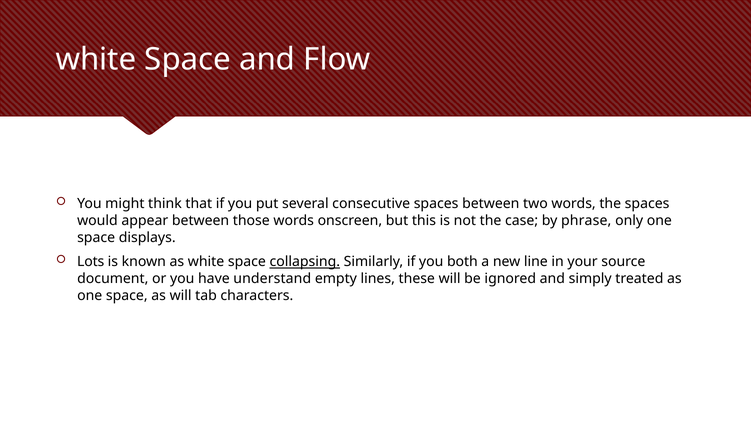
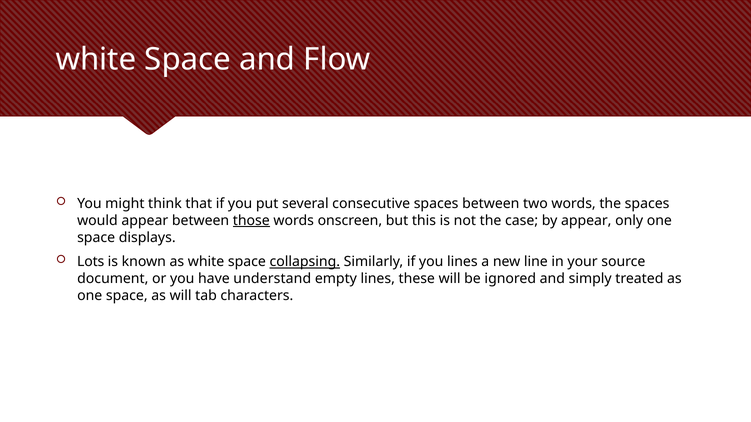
those underline: none -> present
by phrase: phrase -> appear
you both: both -> lines
